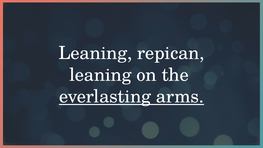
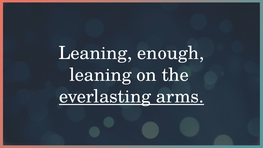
repican: repican -> enough
